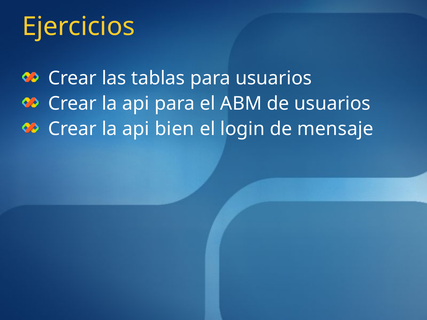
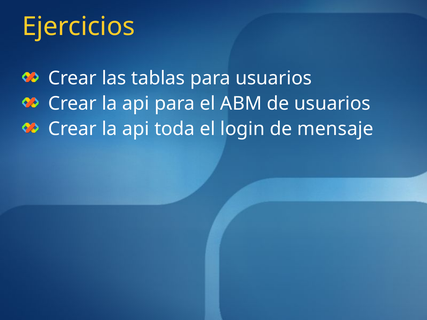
bien: bien -> toda
